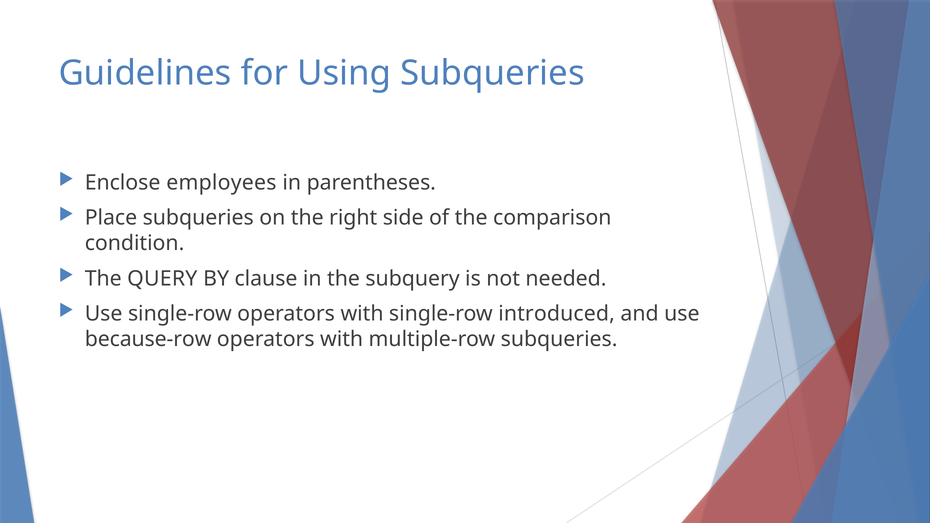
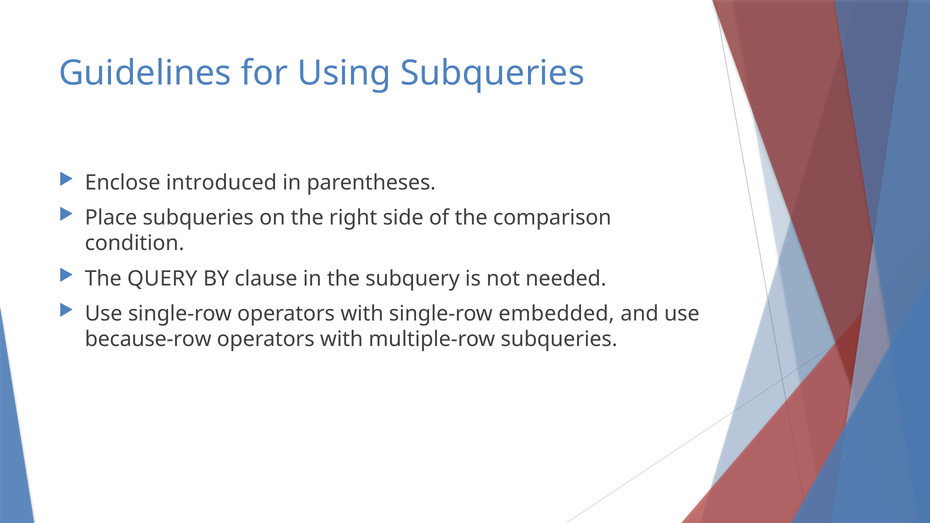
employees: employees -> introduced
introduced: introduced -> embedded
